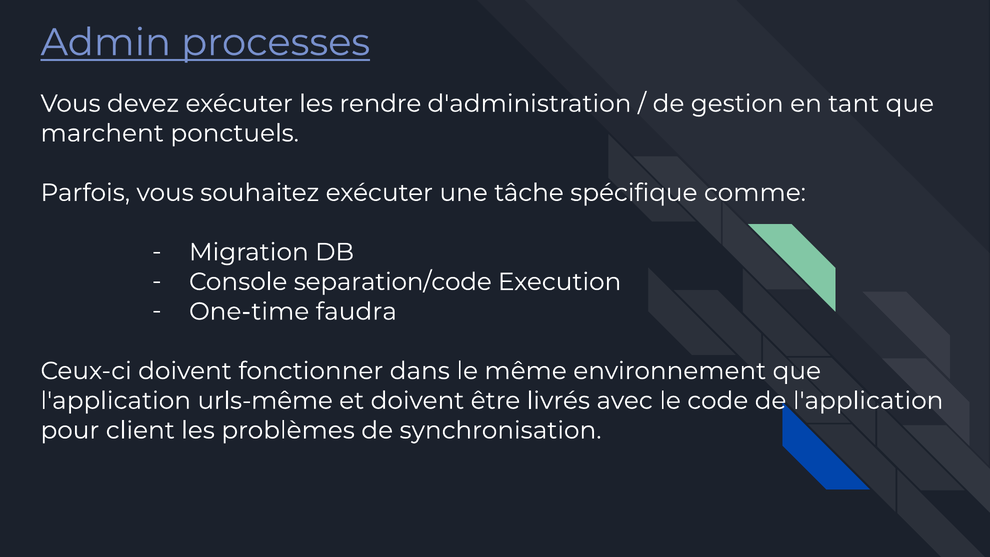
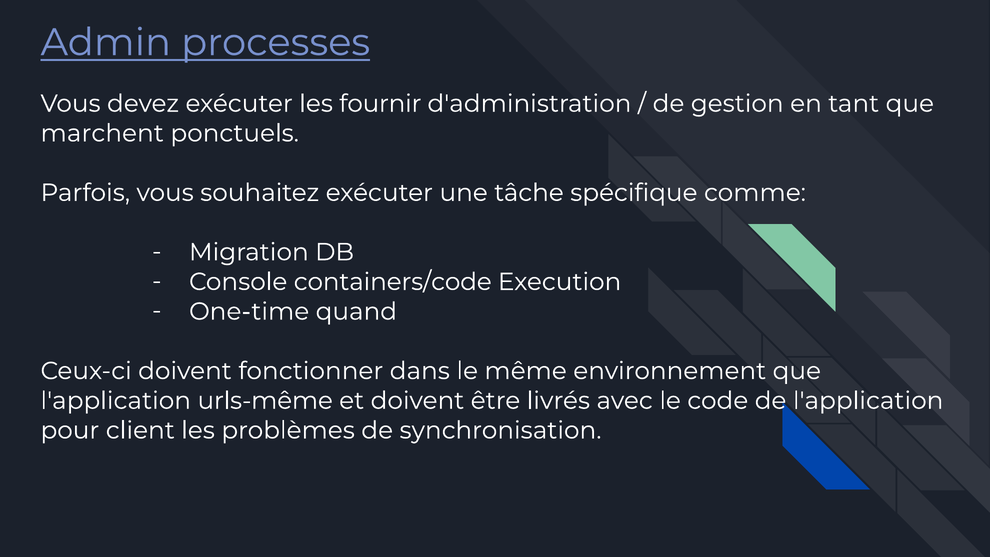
rendre: rendre -> fournir
separation/code: separation/code -> containers/code
faudra: faudra -> quand
